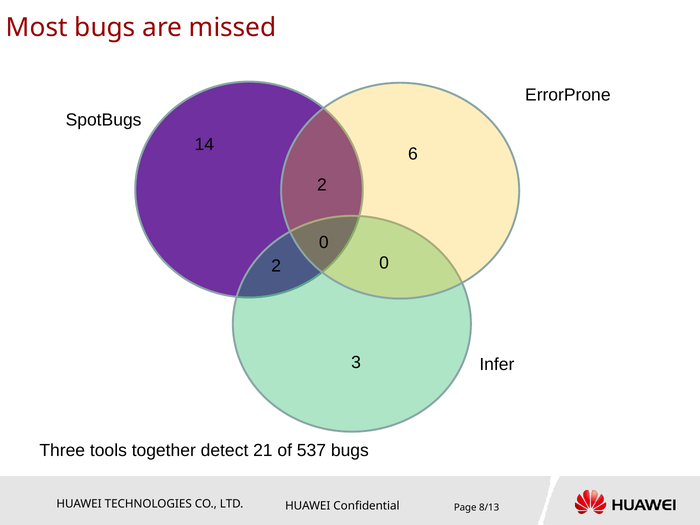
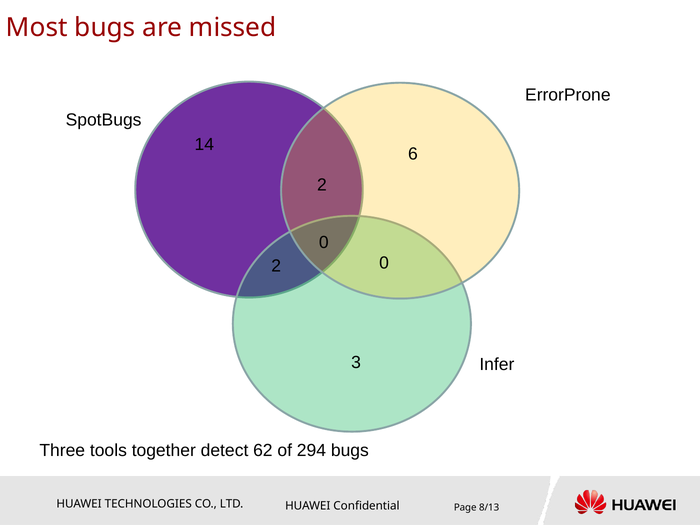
21: 21 -> 62
537: 537 -> 294
